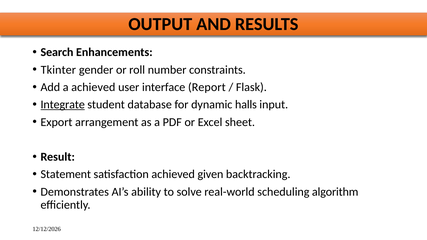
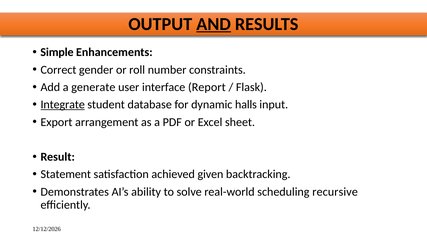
AND underline: none -> present
Search: Search -> Simple
Tkinter: Tkinter -> Correct
a achieved: achieved -> generate
algorithm: algorithm -> recursive
